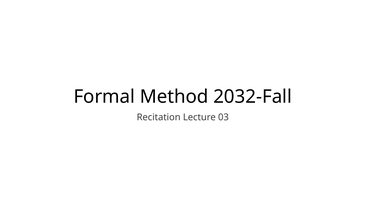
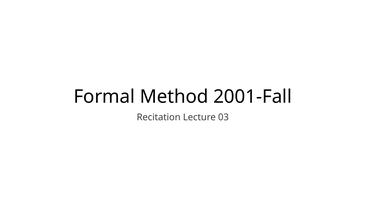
2032-Fall: 2032-Fall -> 2001-Fall
